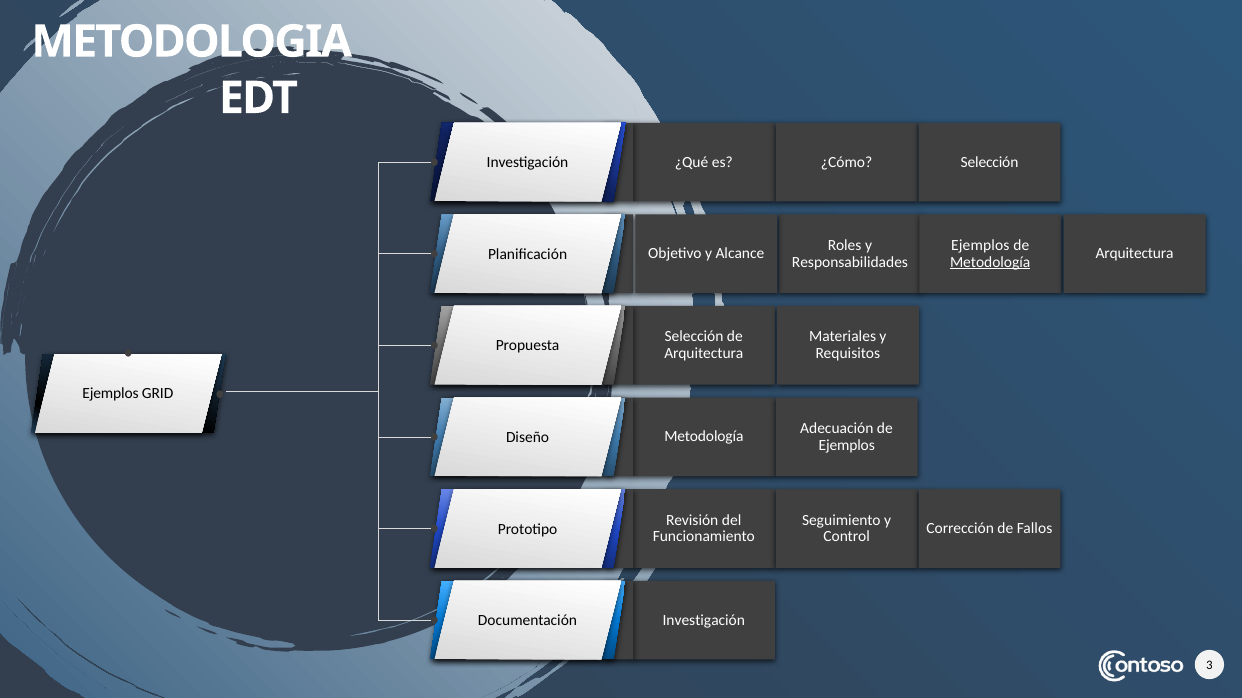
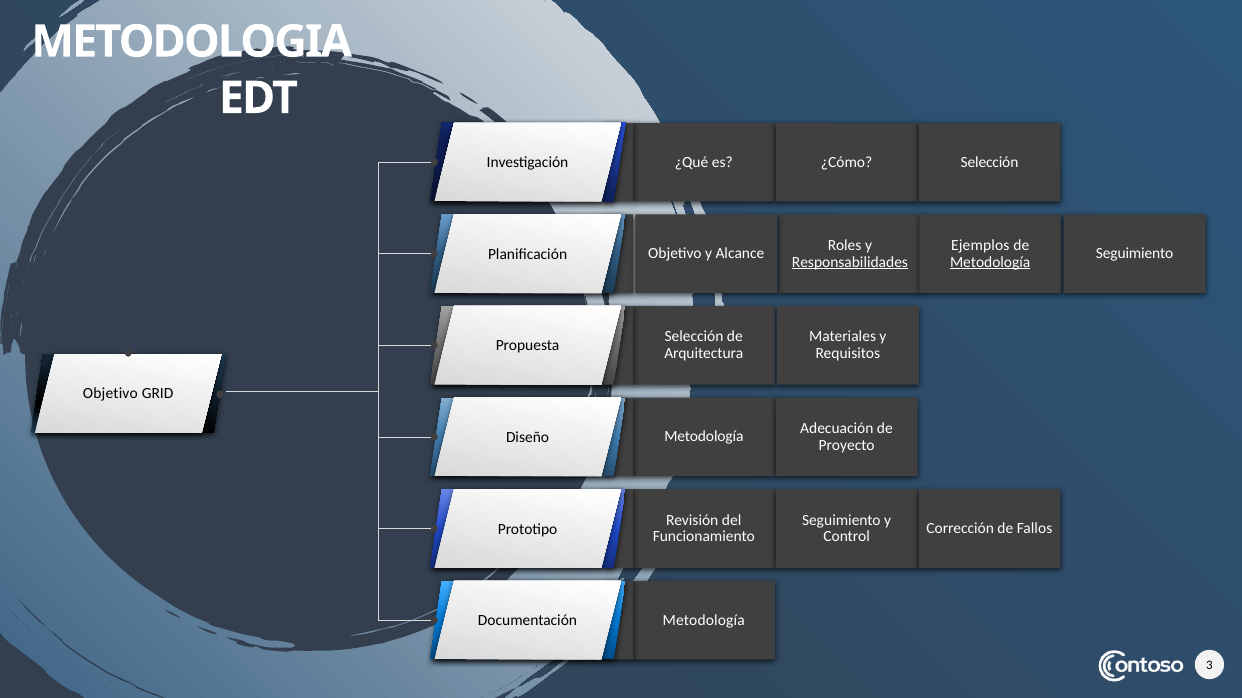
Arquitectura at (1135, 254): Arquitectura -> Seguimiento
Responsabilidades underline: none -> present
Ejemplos at (111, 394): Ejemplos -> Objetivo
Ejemplos at (847, 446): Ejemplos -> Proyecto
Investigación at (704, 621): Investigación -> Metodología
